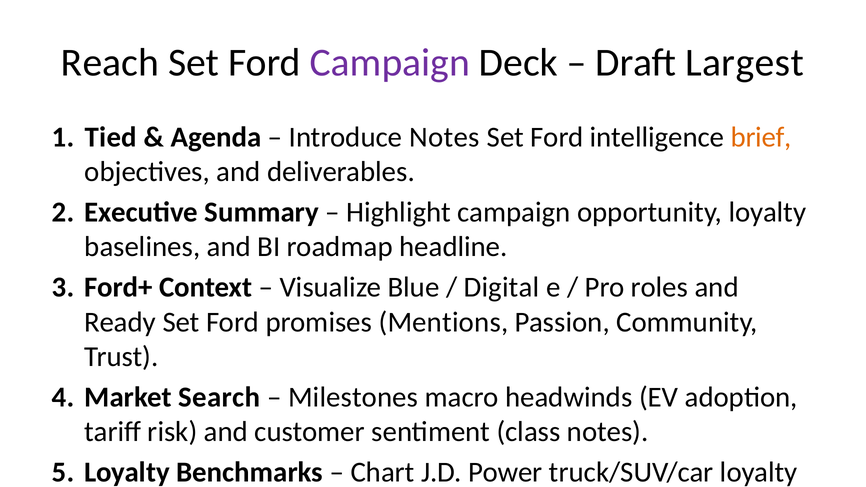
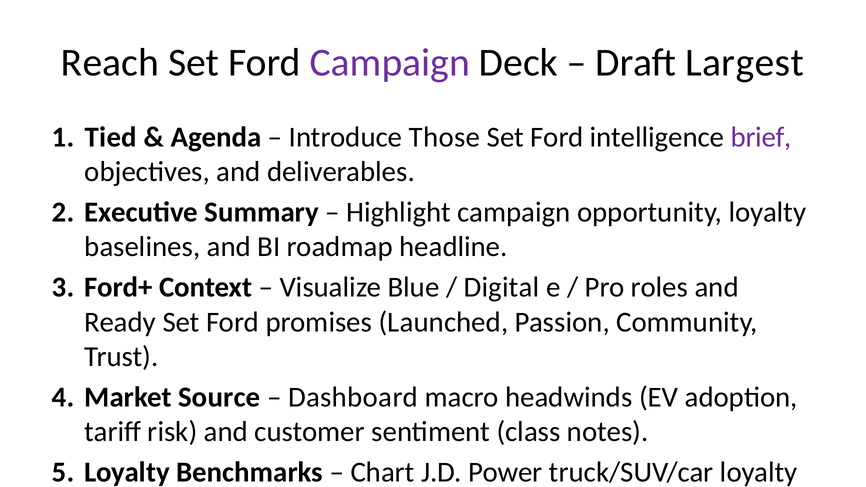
Introduce Notes: Notes -> Those
brief colour: orange -> purple
Mentions: Mentions -> Launched
Search: Search -> Source
Milestones at (353, 397): Milestones -> Dashboard
